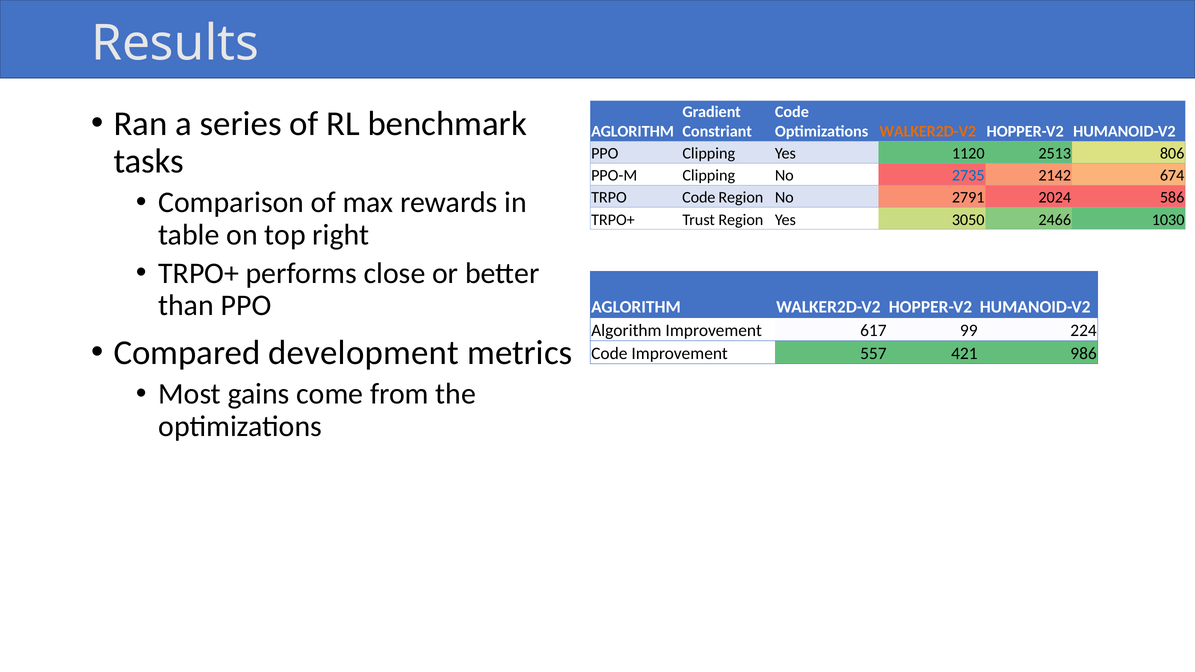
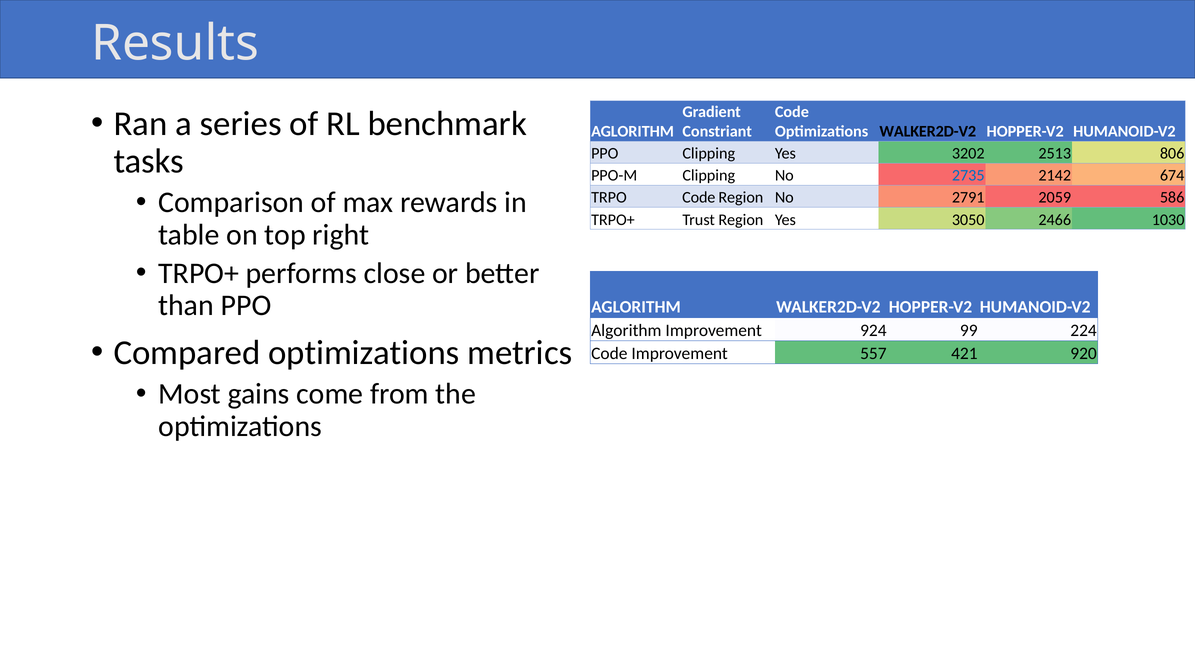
WALKER2D-V2 at (928, 132) colour: orange -> black
1120: 1120 -> 3202
2024: 2024 -> 2059
617: 617 -> 924
Compared development: development -> optimizations
986: 986 -> 920
